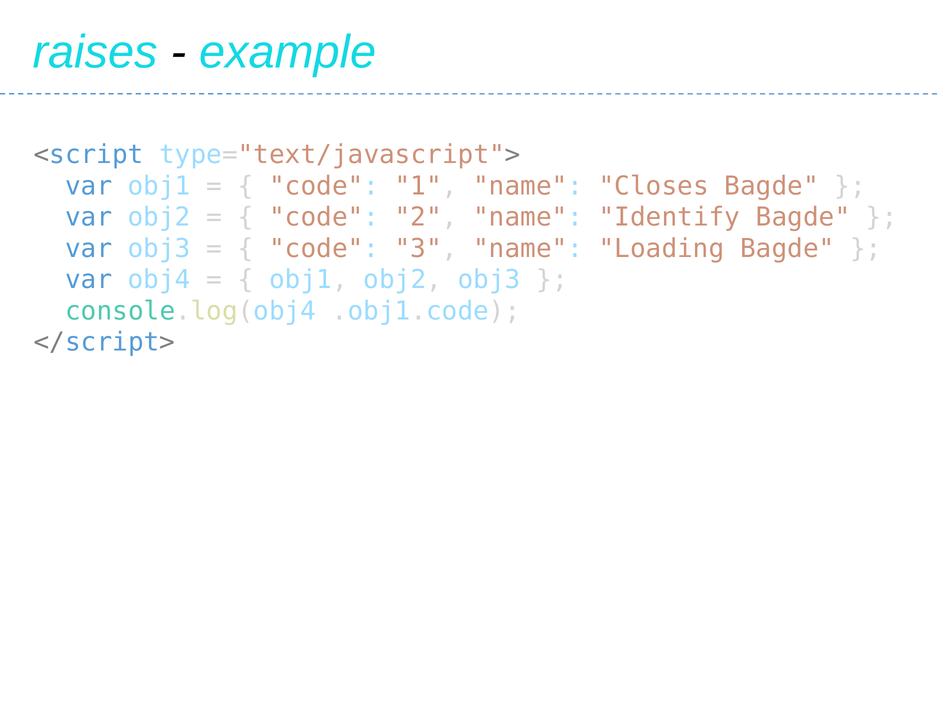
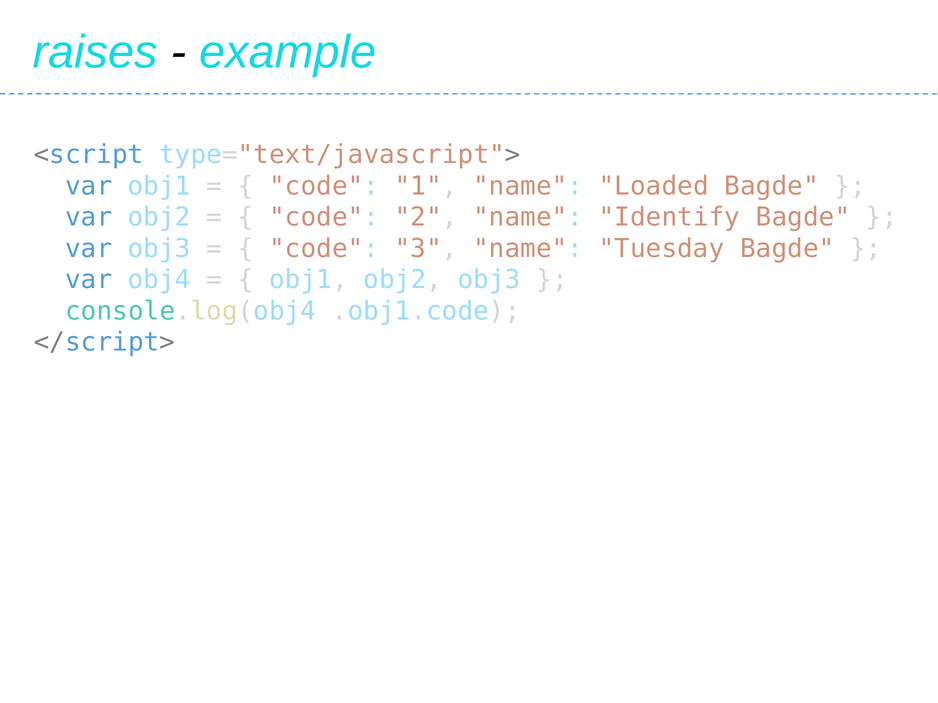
Closes: Closes -> Loaded
Loading: Loading -> Tuesday
